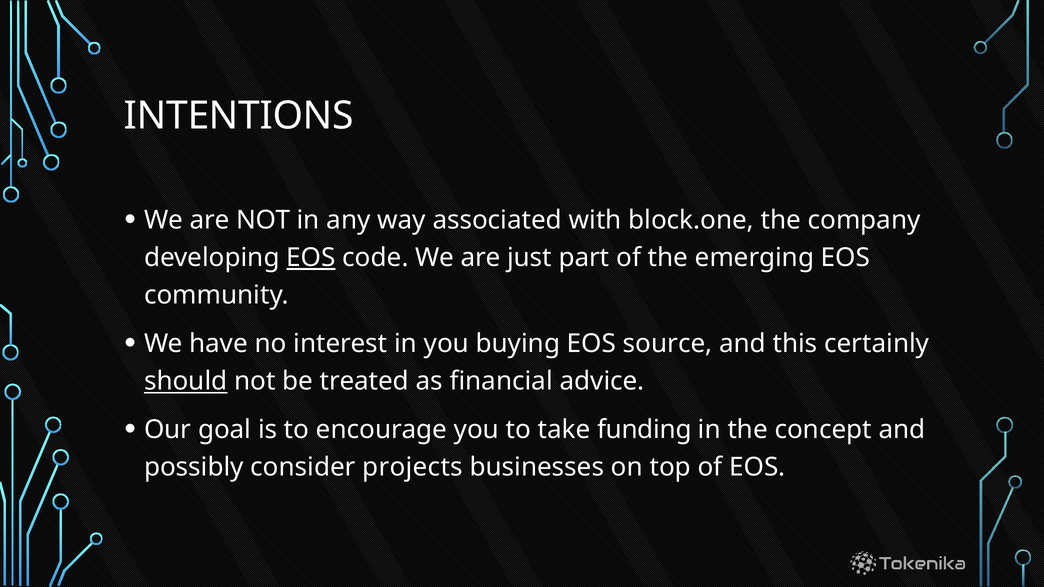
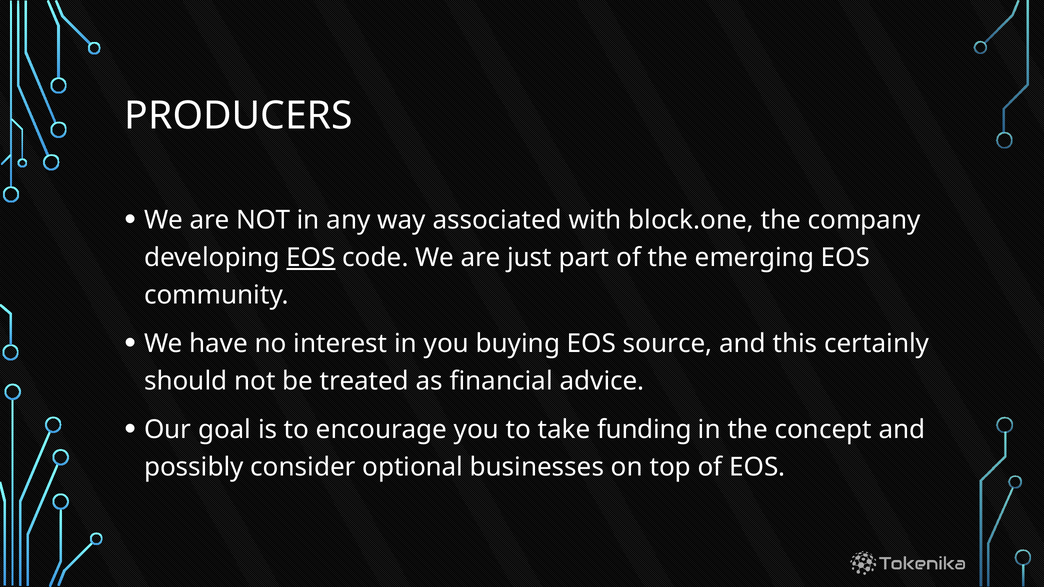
INTENTIONS: INTENTIONS -> PRODUCERS
should underline: present -> none
projects: projects -> optional
